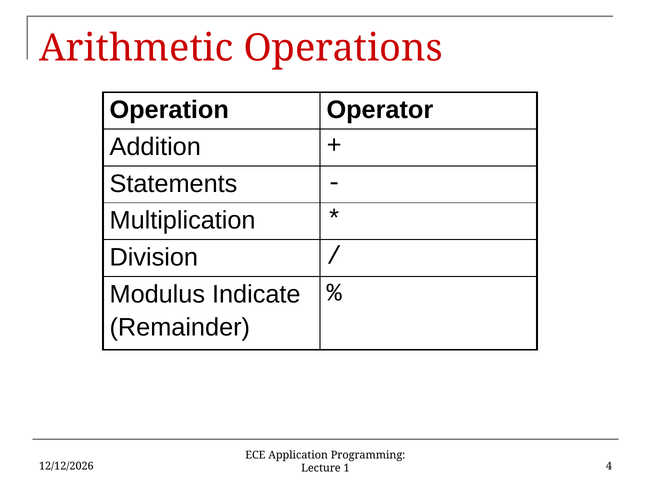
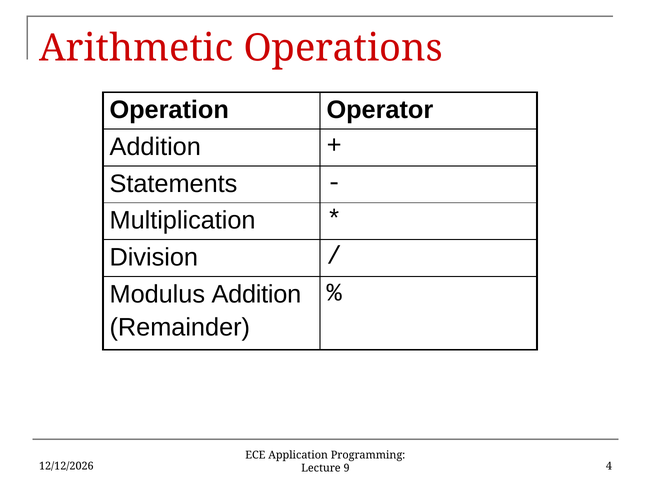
Modulus Indicate: Indicate -> Addition
1: 1 -> 9
